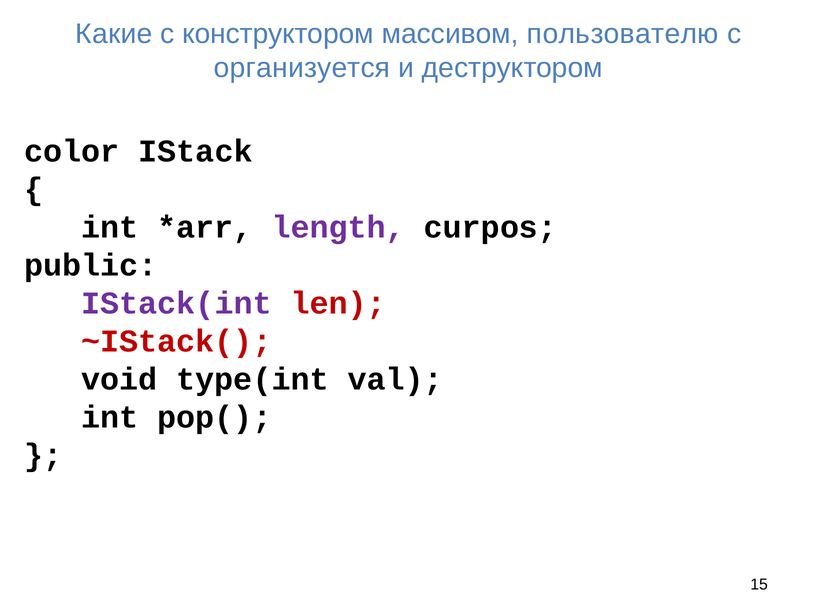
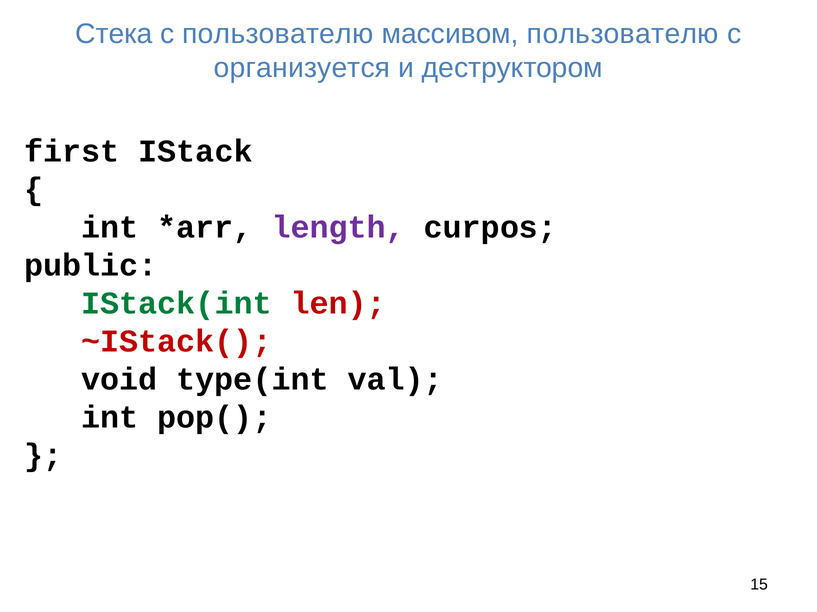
Какие: Какие -> Стека
с конструктором: конструктором -> пользователю
color: color -> first
IStack(int colour: purple -> green
